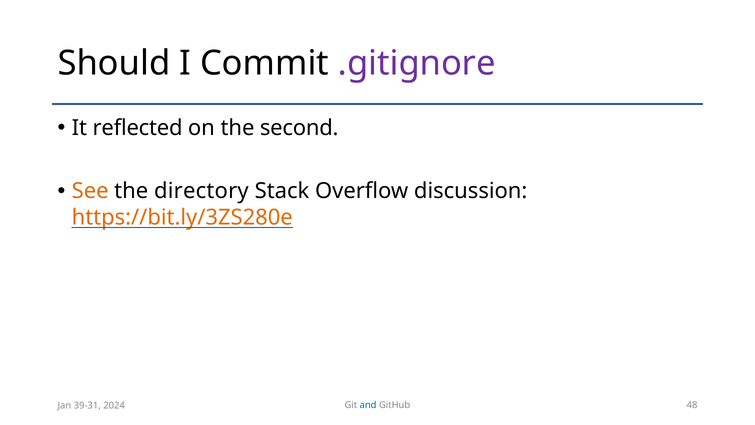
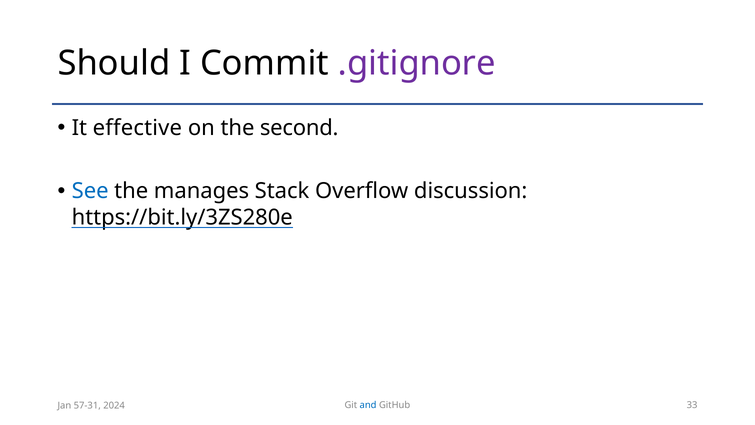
reflected: reflected -> effective
See colour: orange -> blue
directory: directory -> manages
https://bit.ly/3ZS280e colour: orange -> black
48: 48 -> 33
39-31: 39-31 -> 57-31
